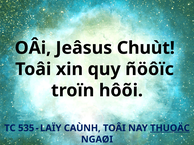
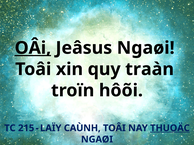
OÂi underline: none -> present
Jeâsus Chuùt: Chuùt -> Ngaøi
ñöôïc: ñöôïc -> traàn
535: 535 -> 215
